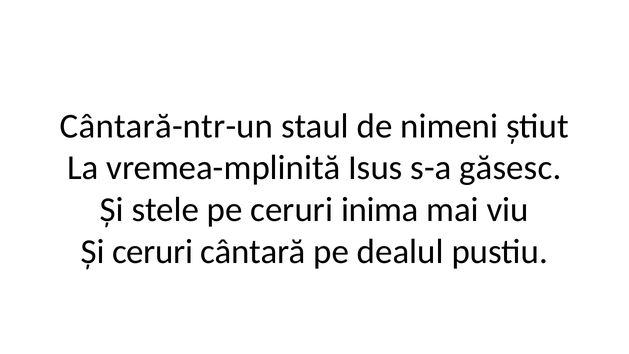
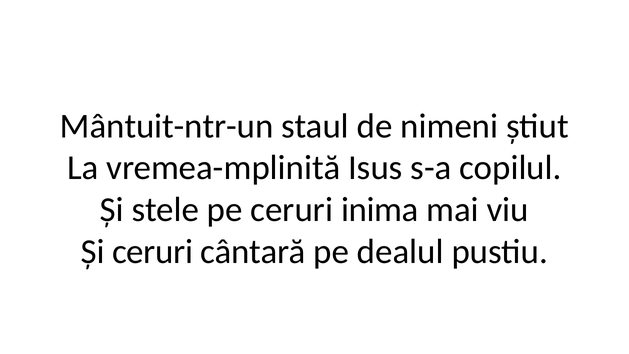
Cântară-ntr-un: Cântară-ntr-un -> Mântuit-ntr-un
găsesc: găsesc -> copilul
